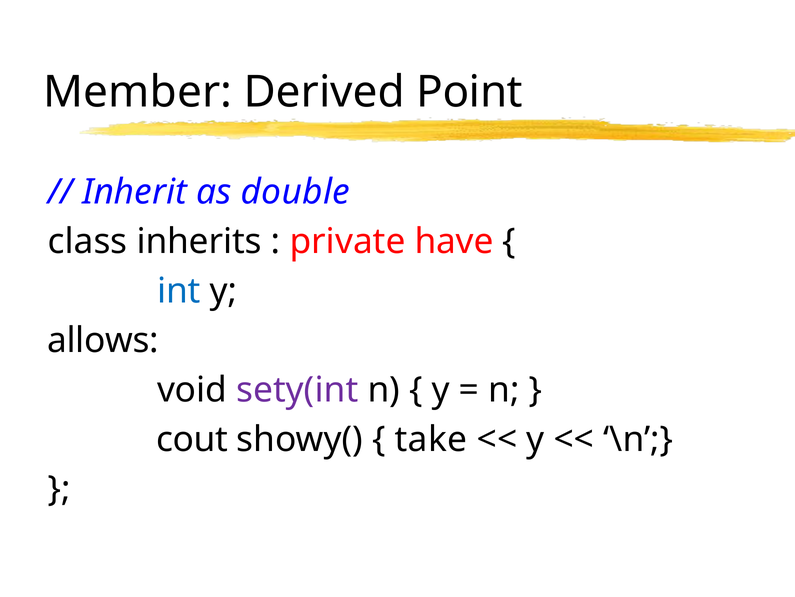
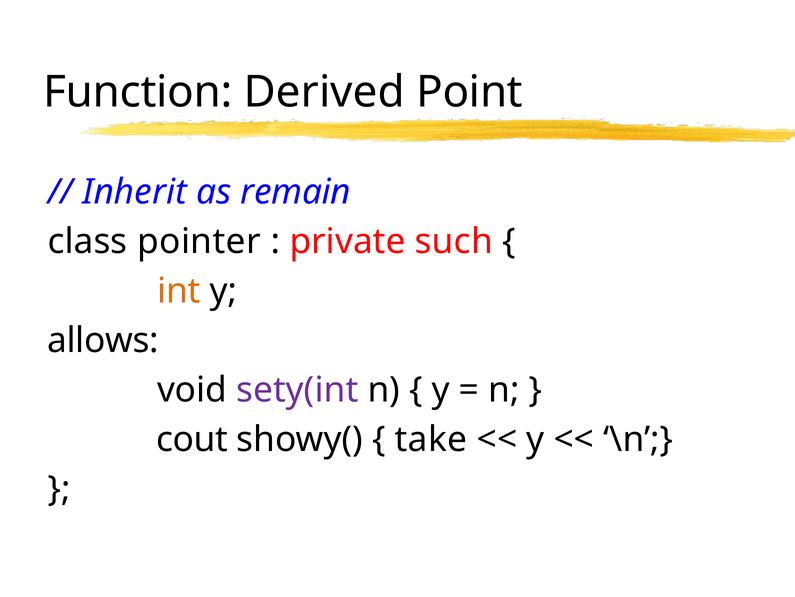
Member: Member -> Function
double: double -> remain
inherits: inherits -> pointer
have: have -> such
int colour: blue -> orange
